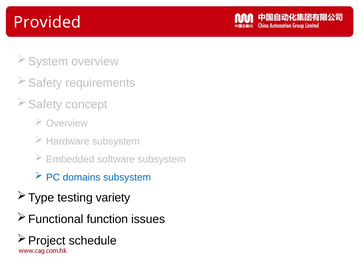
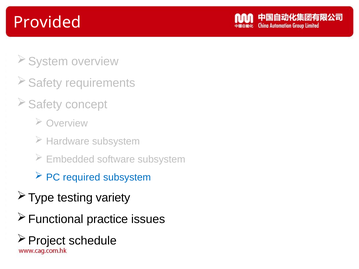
domains: domains -> required
function: function -> practice
